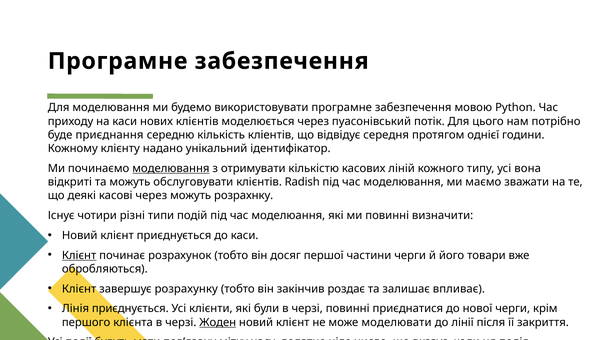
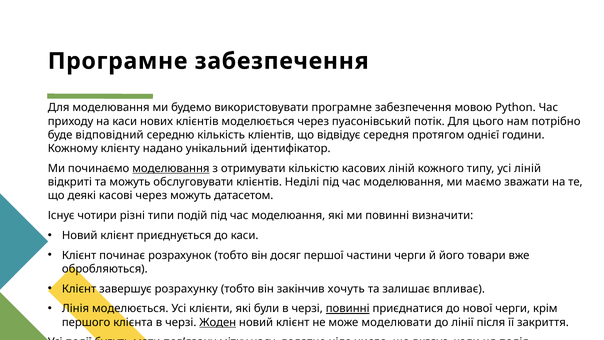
приєднання: приєднання -> відповідний
усі вона: вона -> ліній
Radish: Radish -> Неділі
розрахнку: розрахнку -> датасетом
Клієнт at (79, 255) underline: present -> none
роздає: роздає -> хочуть
Лінія приєднується: приєднується -> моделюється
повинні at (348, 308) underline: none -> present
